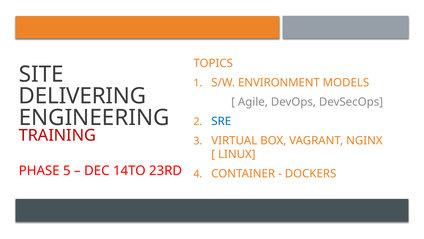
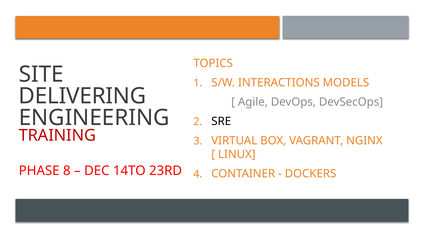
ENVIRONMENT: ENVIRONMENT -> INTERACTIONS
SRE colour: blue -> black
5: 5 -> 8
